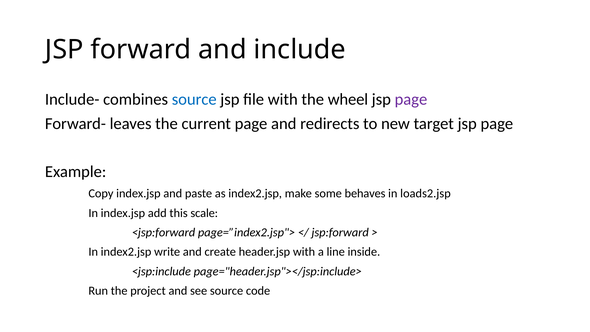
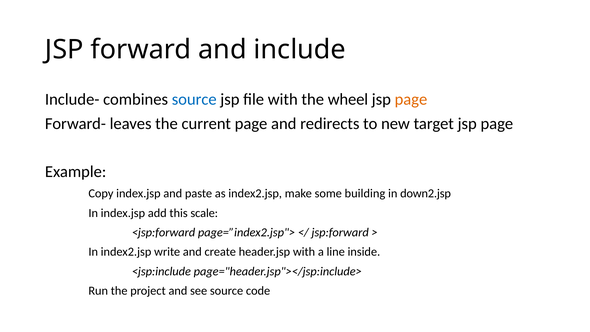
page at (411, 99) colour: purple -> orange
behaves: behaves -> building
loads2.jsp: loads2.jsp -> down2.jsp
